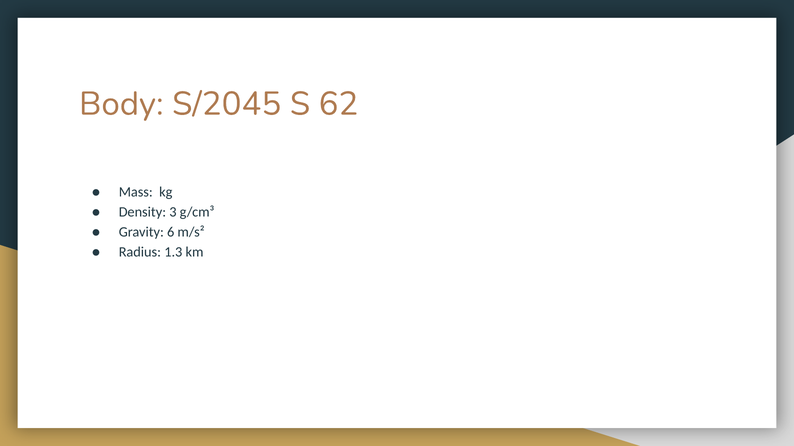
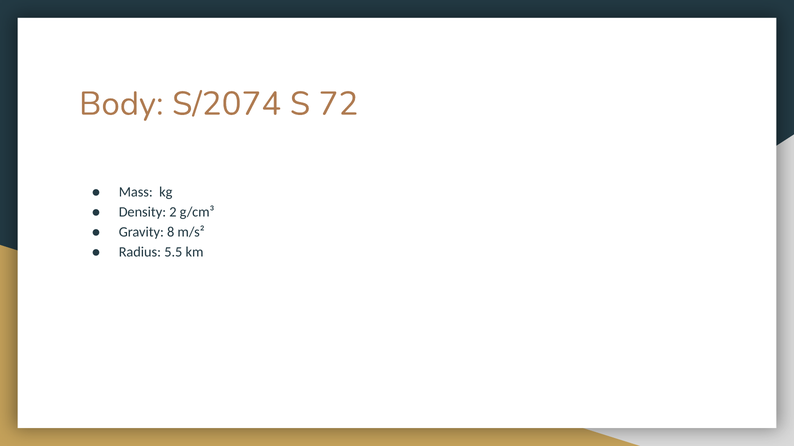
S/2045: S/2045 -> S/2074
62: 62 -> 72
3: 3 -> 2
6: 6 -> 8
1.3: 1.3 -> 5.5
